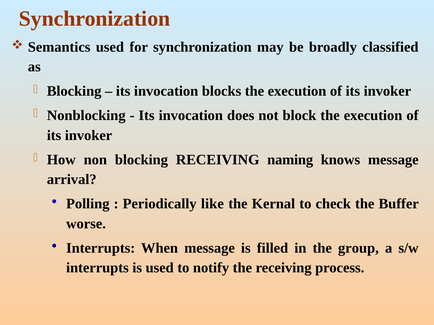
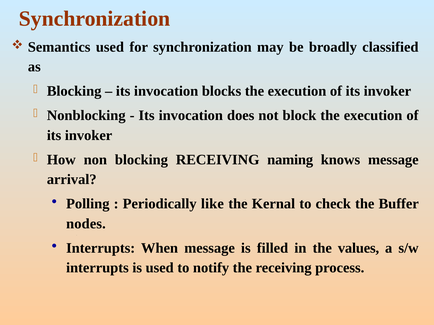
worse: worse -> nodes
group: group -> values
